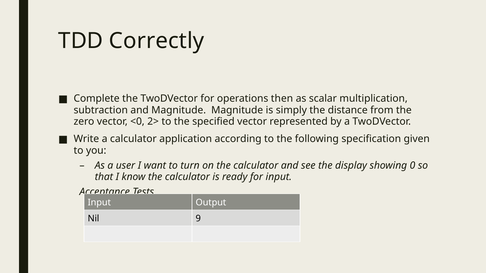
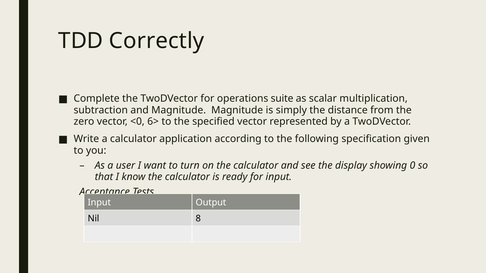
then: then -> suite
2>: 2> -> 6>
9: 9 -> 8
